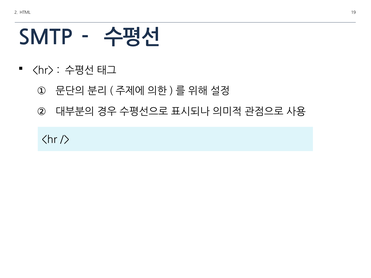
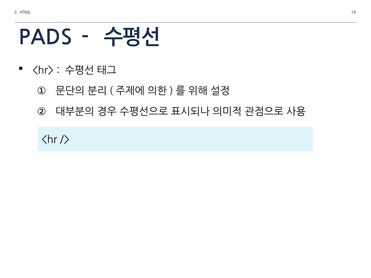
SMTP: SMTP -> PADS
